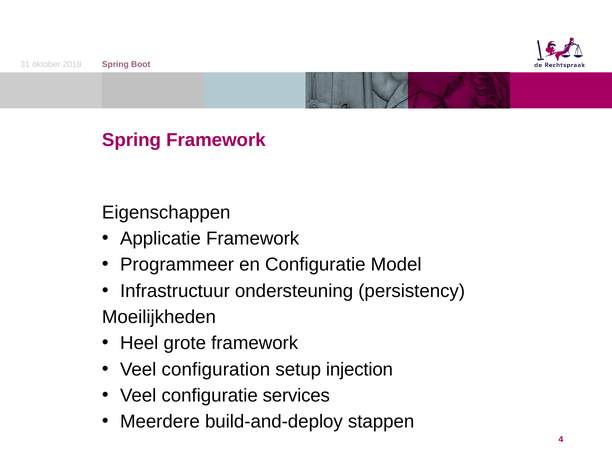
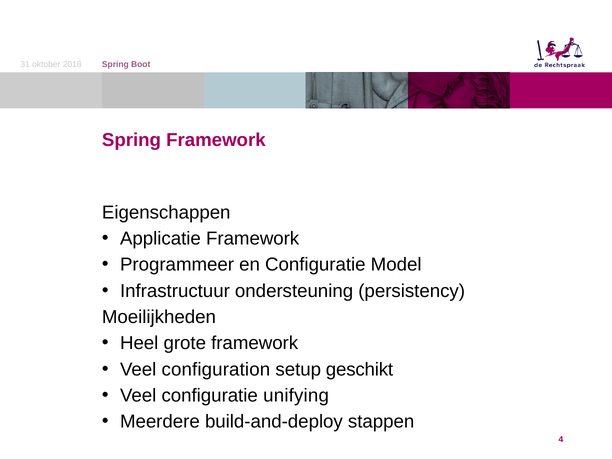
injection: injection -> geschikt
services: services -> unifying
